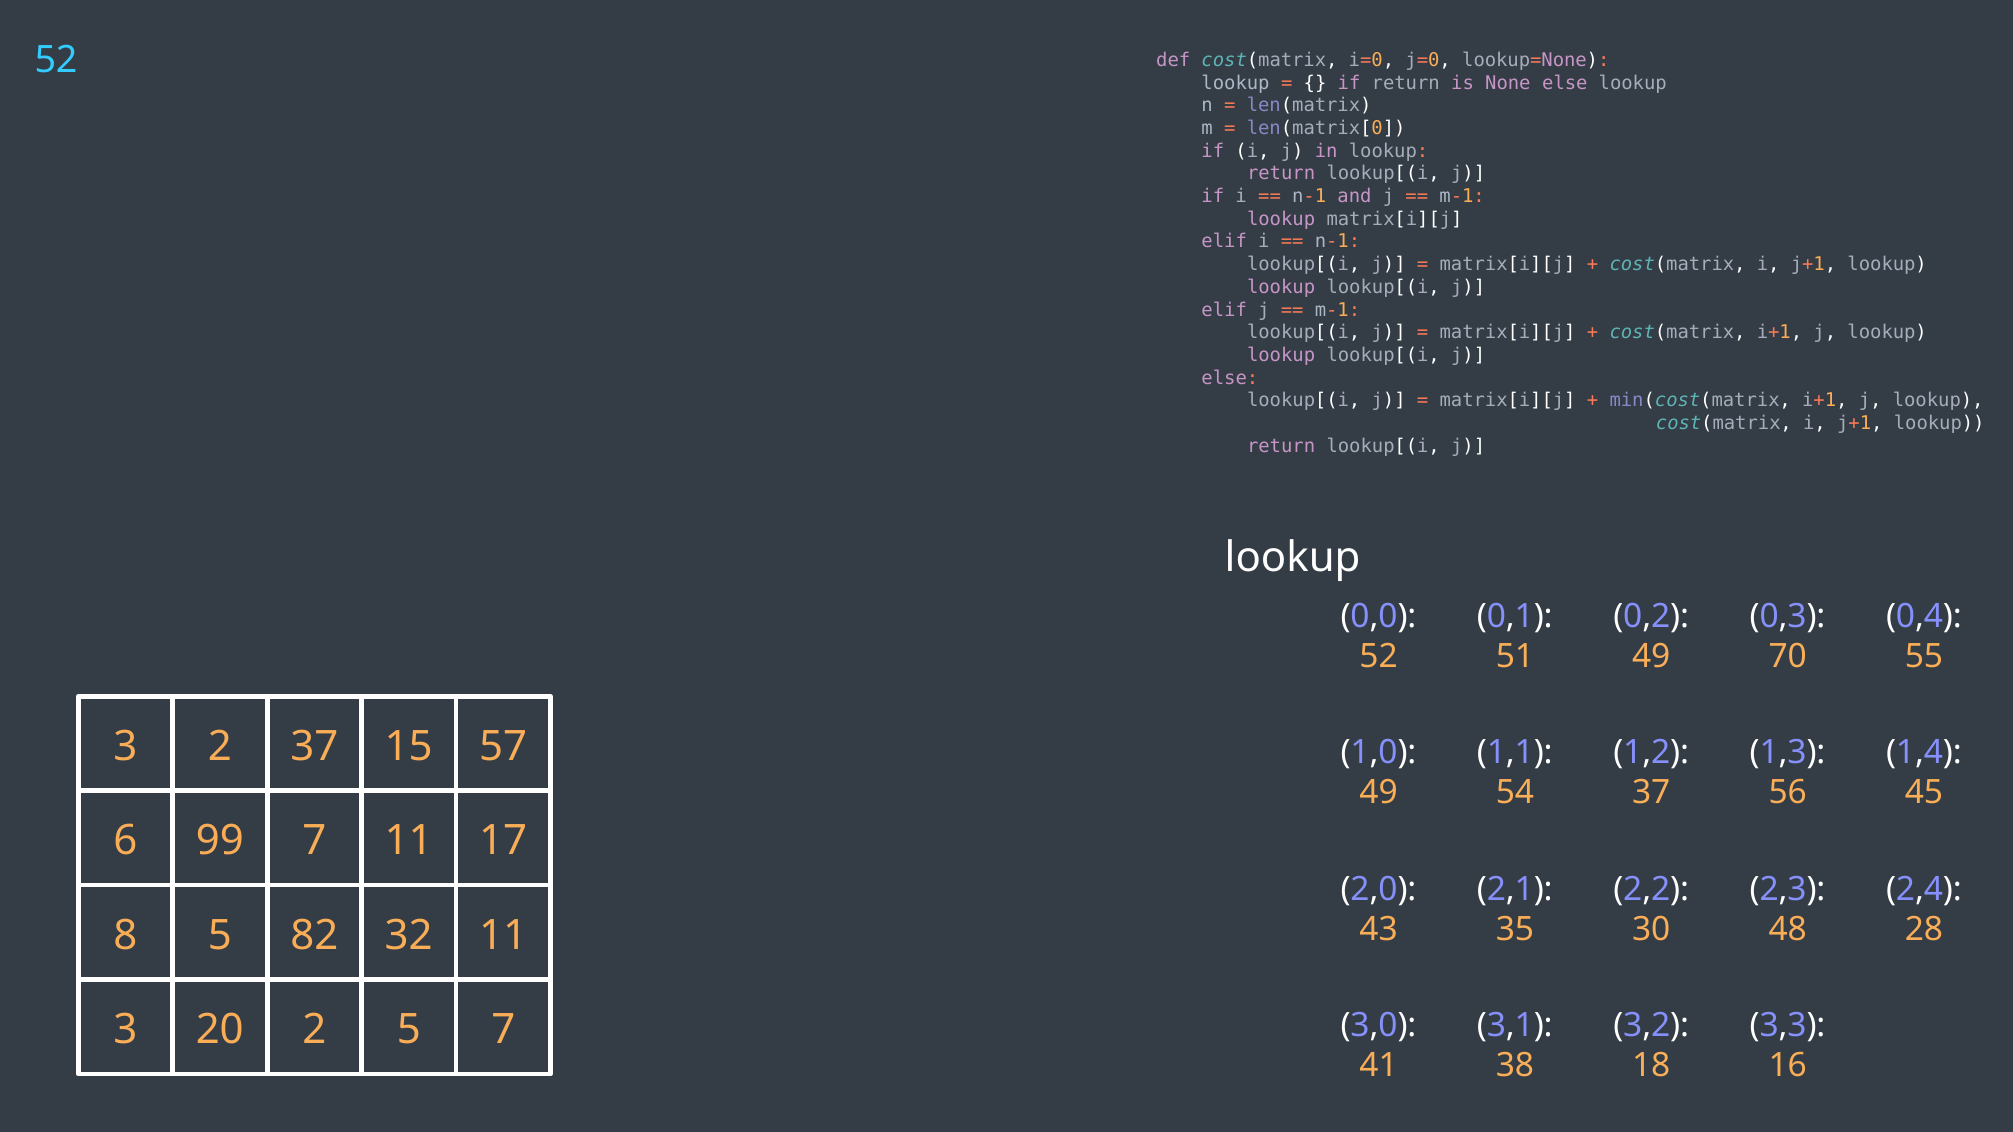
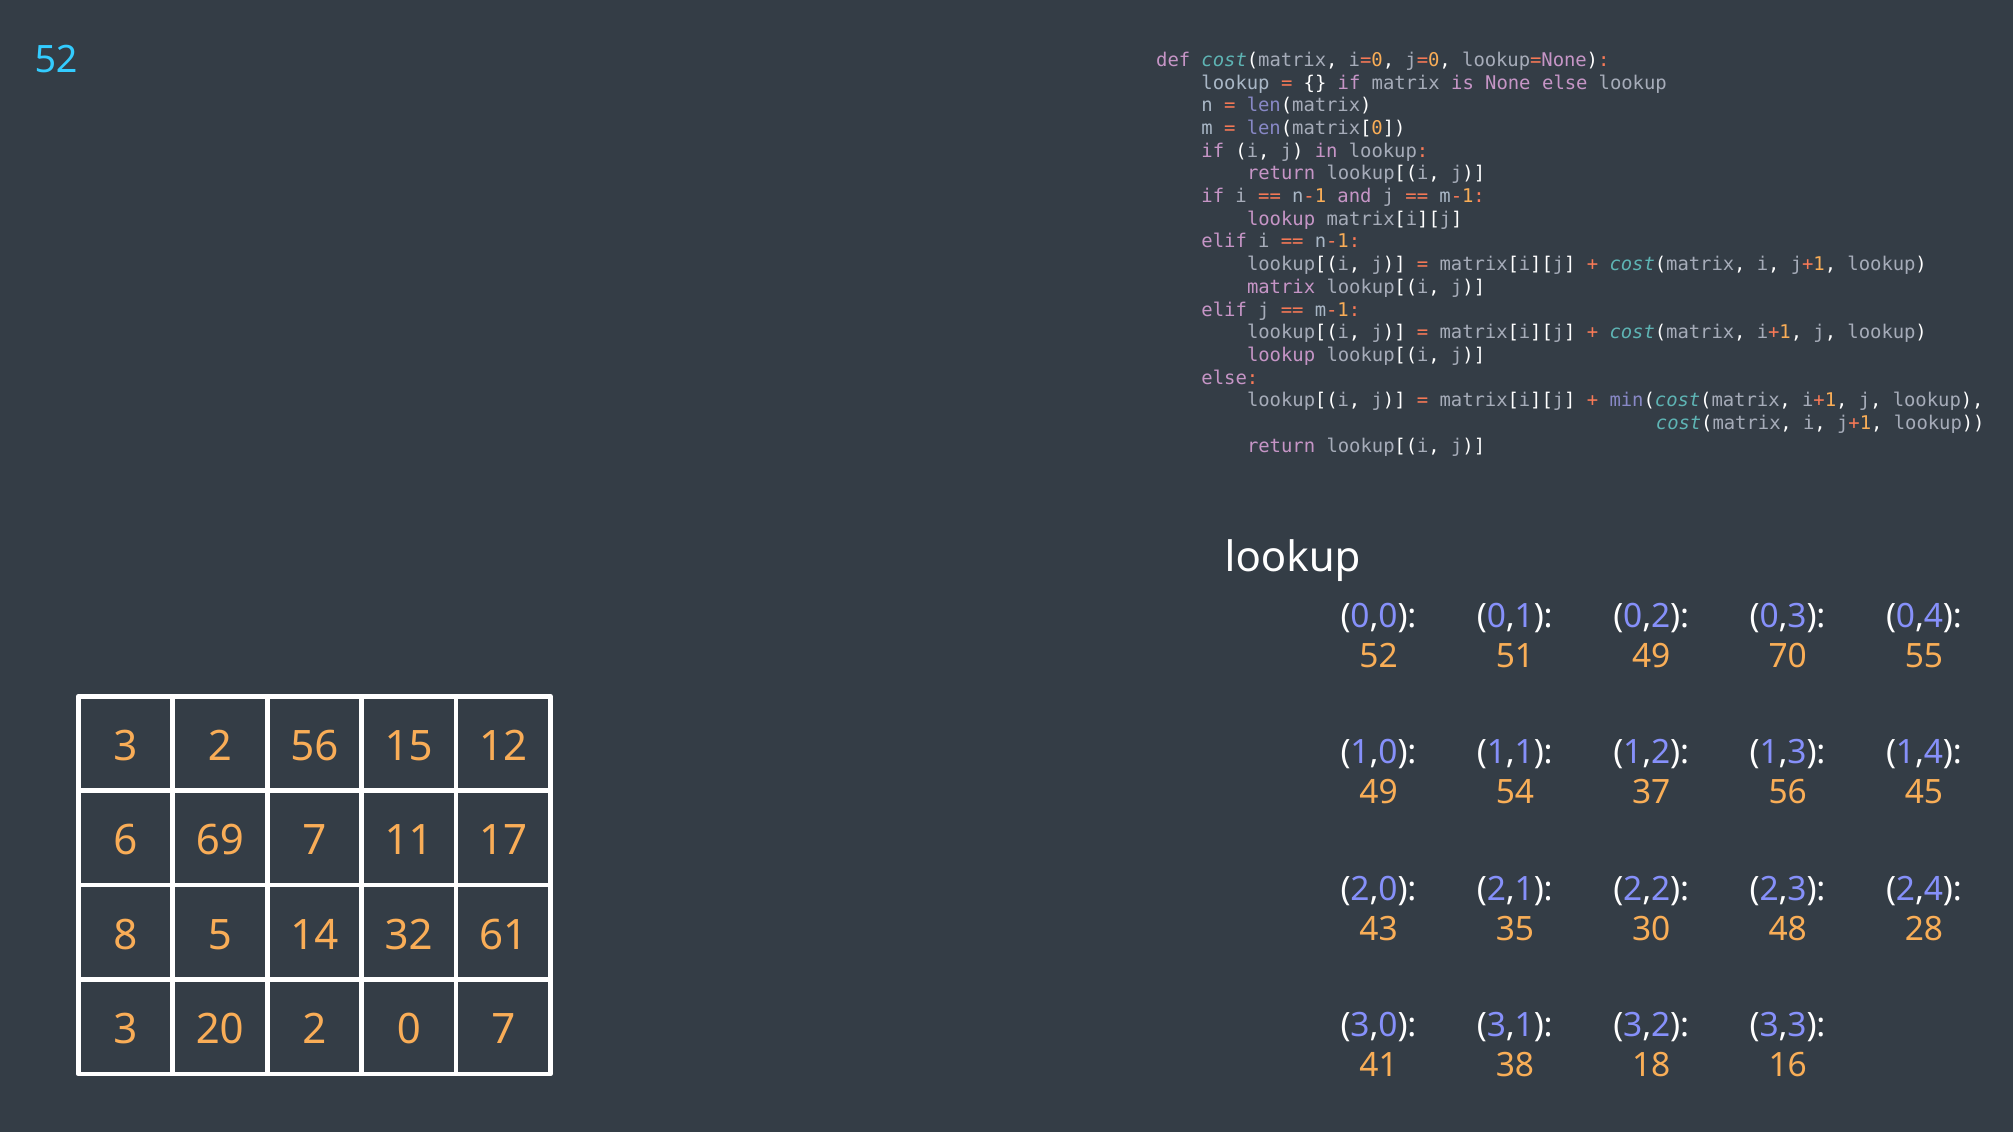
if return: return -> matrix
lookup at (1281, 287): lookup -> matrix
2 37: 37 -> 56
57: 57 -> 12
99: 99 -> 69
82: 82 -> 14
32 11: 11 -> 61
2 5: 5 -> 0
